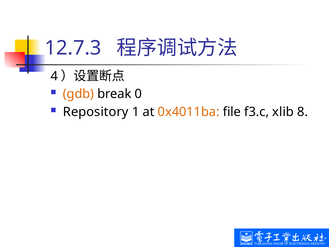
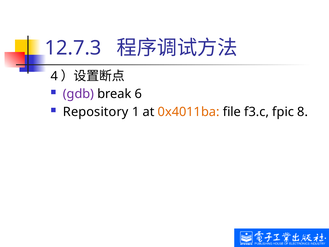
gdb colour: orange -> purple
0: 0 -> 6
xlib: xlib -> fpic
